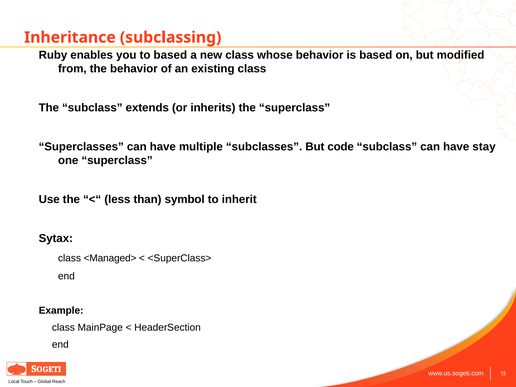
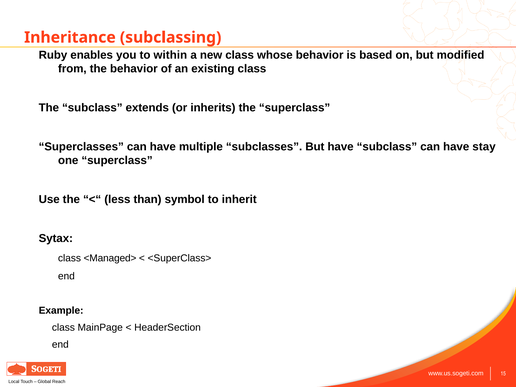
to based: based -> within
But code: code -> have
